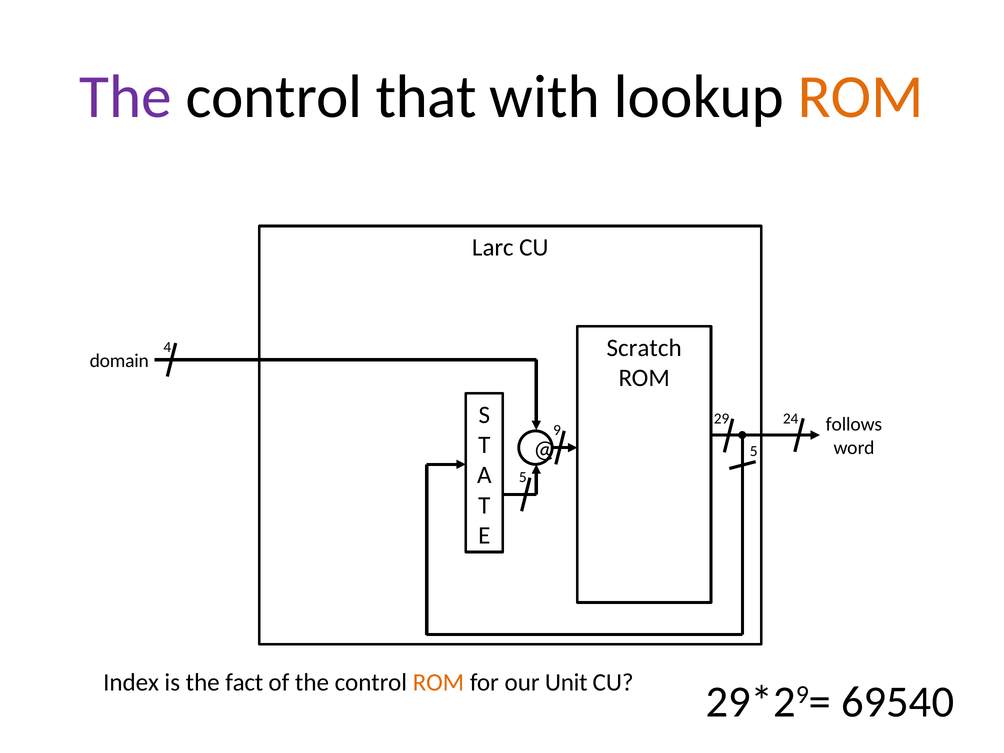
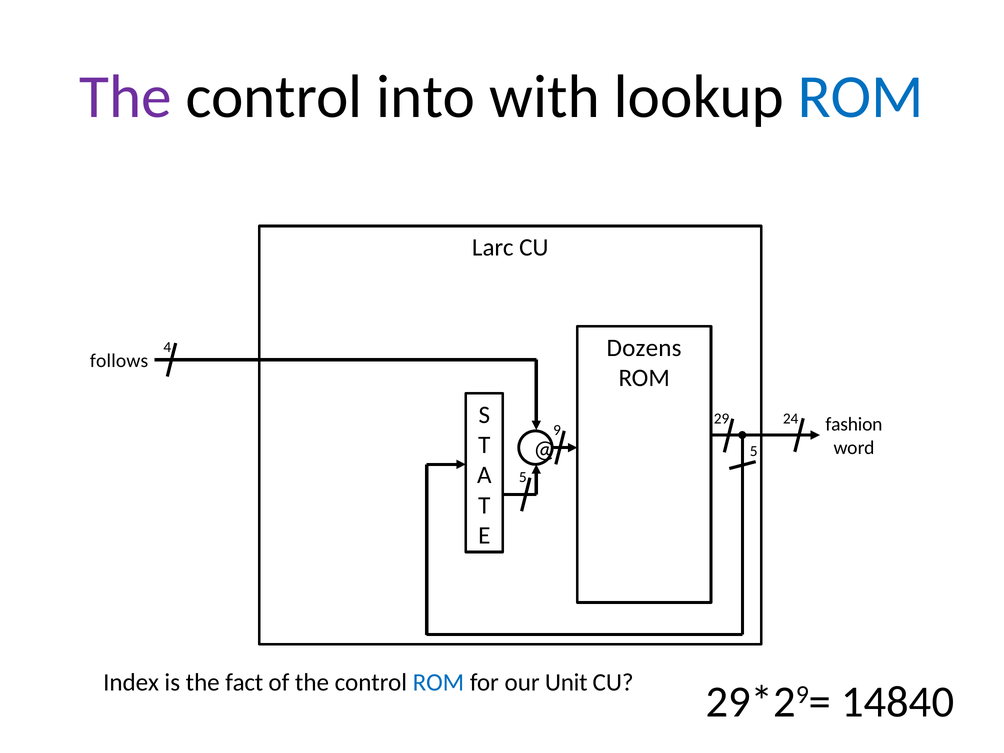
that: that -> into
ROM at (861, 97) colour: orange -> blue
Scratch: Scratch -> Dozens
domain: domain -> follows
follows: follows -> fashion
ROM at (438, 683) colour: orange -> blue
69540: 69540 -> 14840
